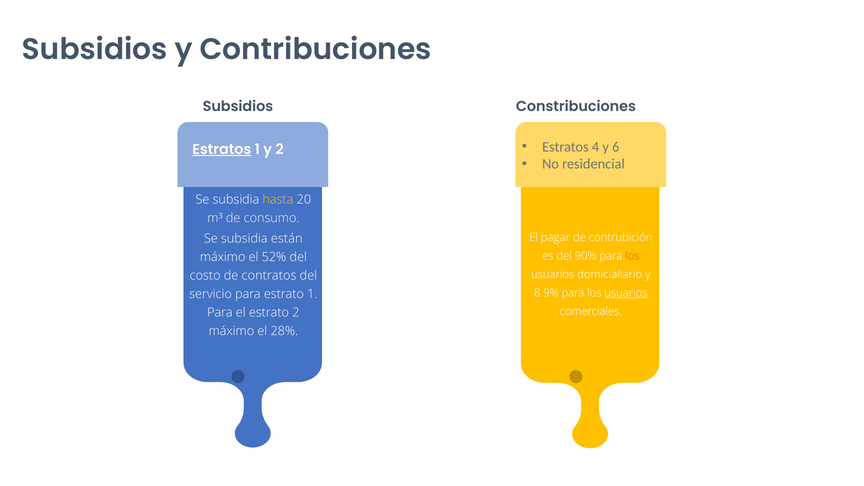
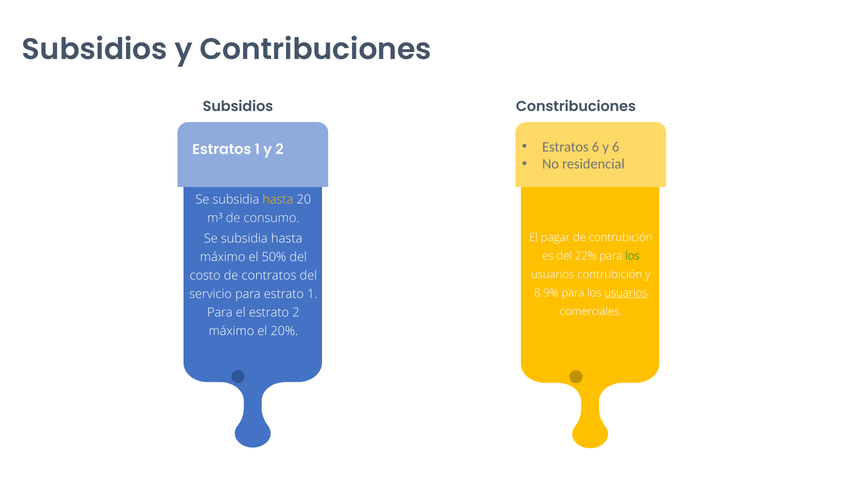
Estratos 4: 4 -> 6
Estratos at (222, 149) underline: present -> none
están at (287, 239): están -> hasta
90%: 90% -> 22%
los at (632, 256) colour: orange -> green
52%: 52% -> 50%
usuarios domicialiario: domicialiario -> contrubición
28%: 28% -> 20%
